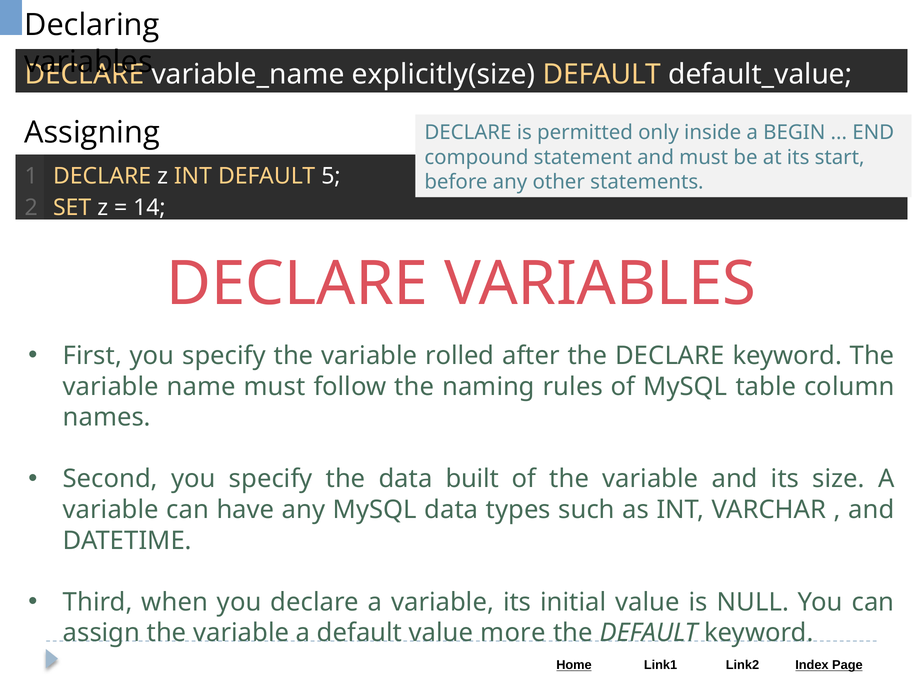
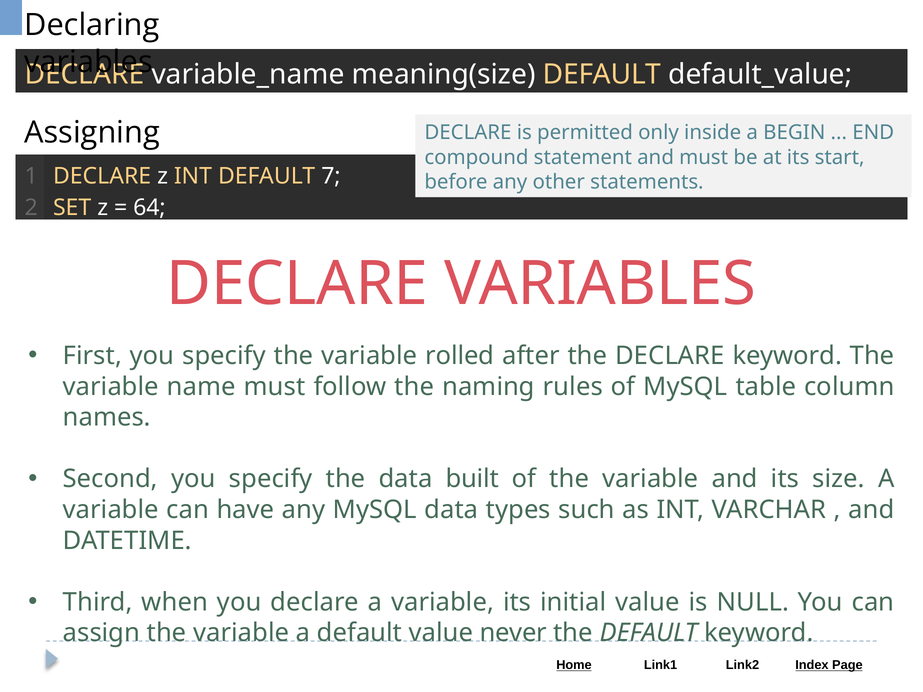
explicitly(size: explicitly(size -> meaning(size
5: 5 -> 7
14: 14 -> 64
more: more -> never
